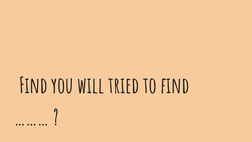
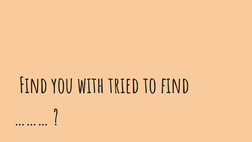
will: will -> with
